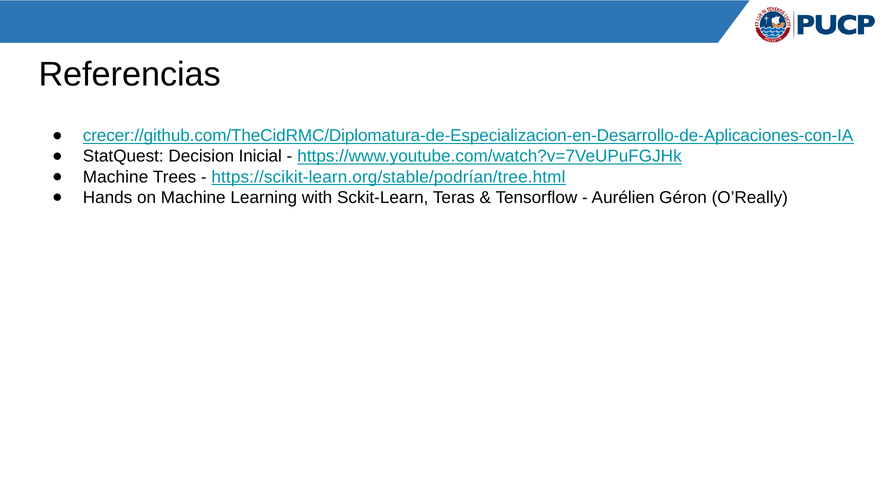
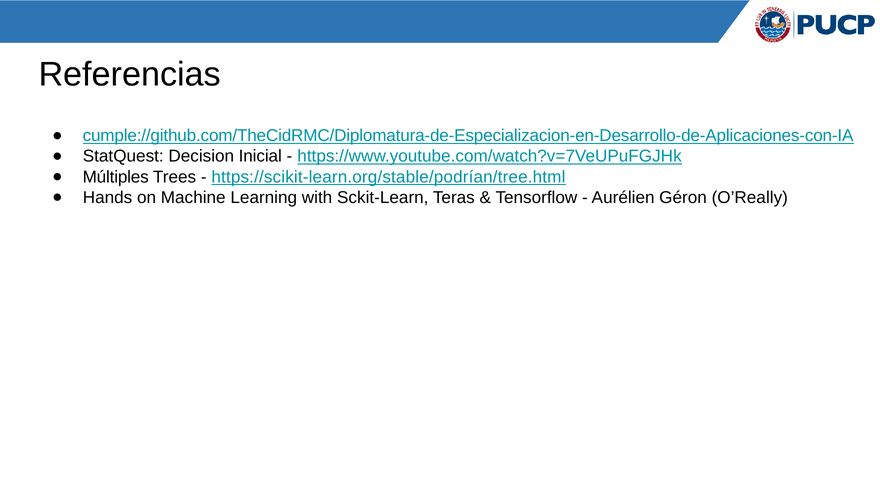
crecer://github.com/TheCidRMC/Diplomatura-de-Especializacion-en-Desarrollo-de-Aplicaciones-con-IA: crecer://github.com/TheCidRMC/Diplomatura-de-Especializacion-en-Desarrollo-de-Aplicaciones-con-IA -> cumple://github.com/TheCidRMC/Diplomatura-de-Especializacion-en-Desarrollo-de-Aplicaciones-con-IA
Machine at (116, 177): Machine -> Múltiples
